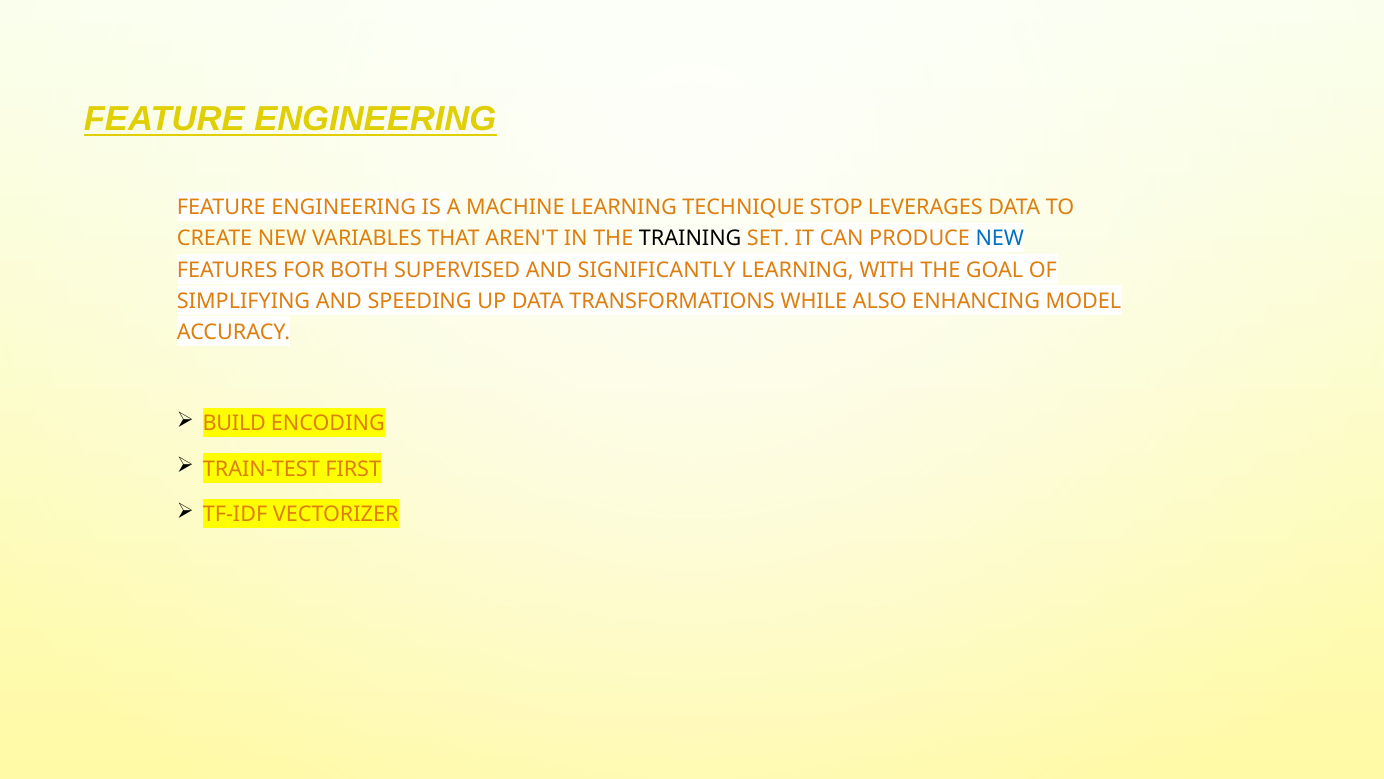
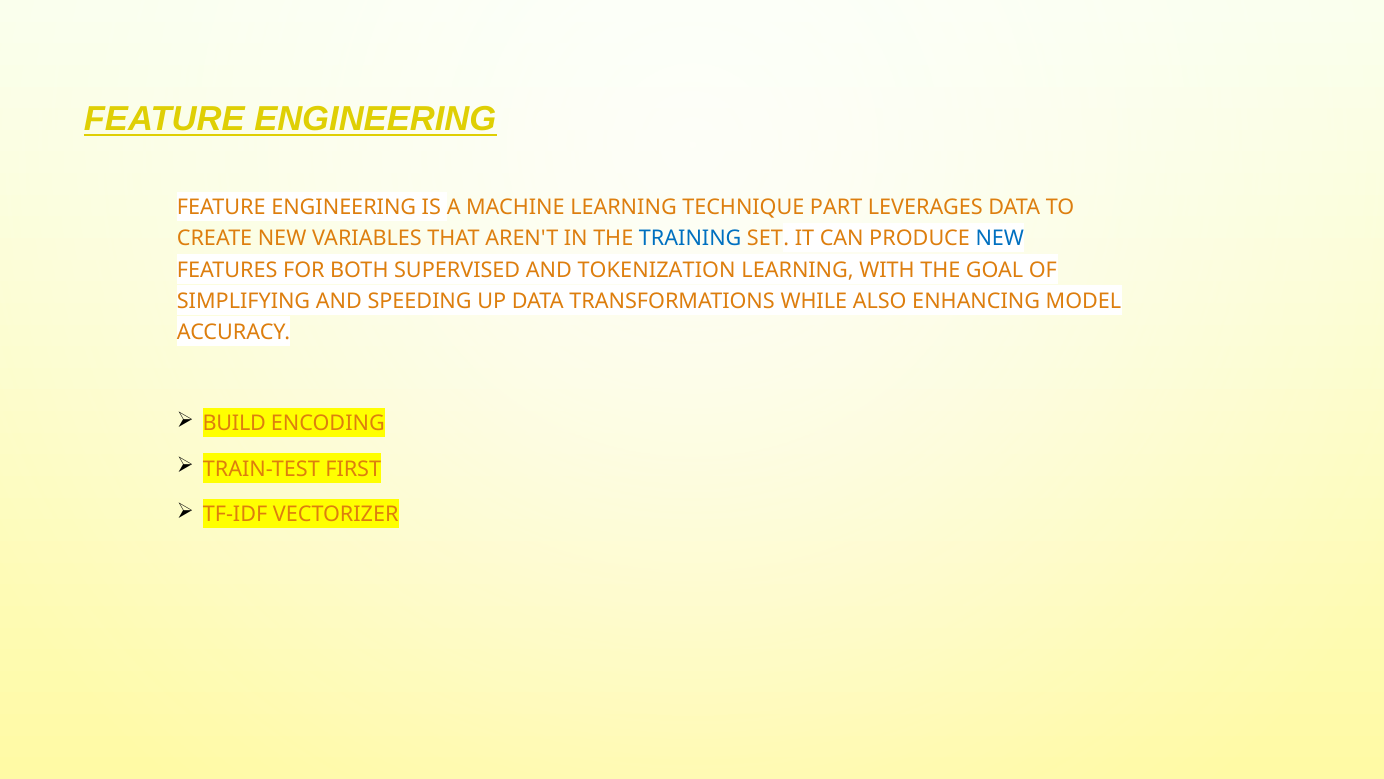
STOP: STOP -> PART
TRAINING colour: black -> blue
SIGNIFICANTLY: SIGNIFICANTLY -> TOKENIZATION
